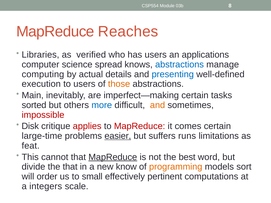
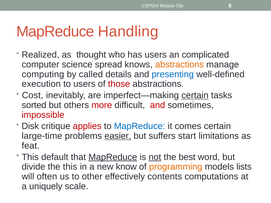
Reaches: Reaches -> Handling
Libraries: Libraries -> Realized
verified: verified -> thought
applications: applications -> complicated
abstractions at (180, 65) colour: blue -> orange
actual: actual -> called
those colour: orange -> red
Main: Main -> Cost
certain at (195, 95) underline: none -> present
more colour: blue -> red
and at (158, 105) colour: orange -> red
MapReduce at (140, 126) colour: red -> blue
runs: runs -> start
cannot: cannot -> default
not underline: none -> present
the that: that -> this
sort: sort -> lists
order: order -> often
small: small -> other
pertinent: pertinent -> contents
integers: integers -> uniquely
